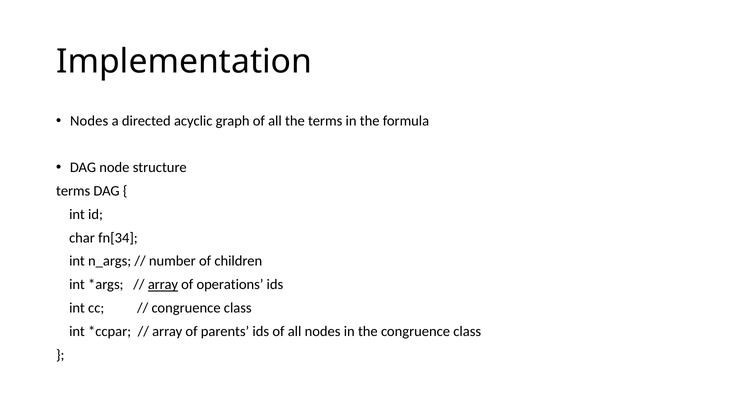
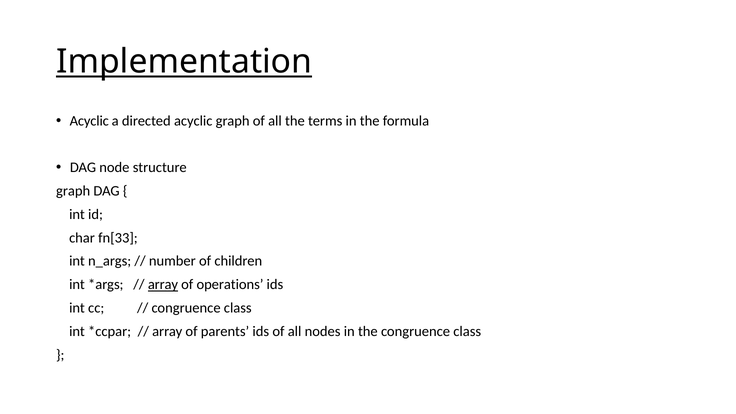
Implementation underline: none -> present
Nodes at (89, 121): Nodes -> Acyclic
terms at (73, 191): terms -> graph
fn[34: fn[34 -> fn[33
